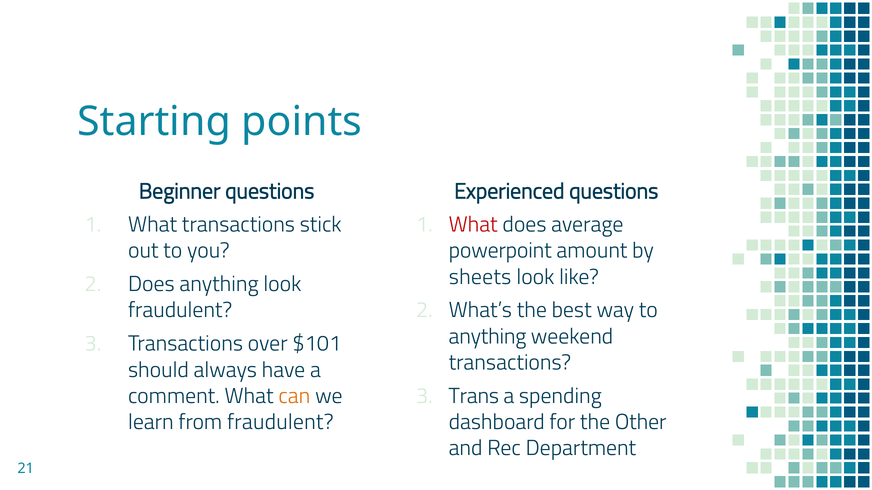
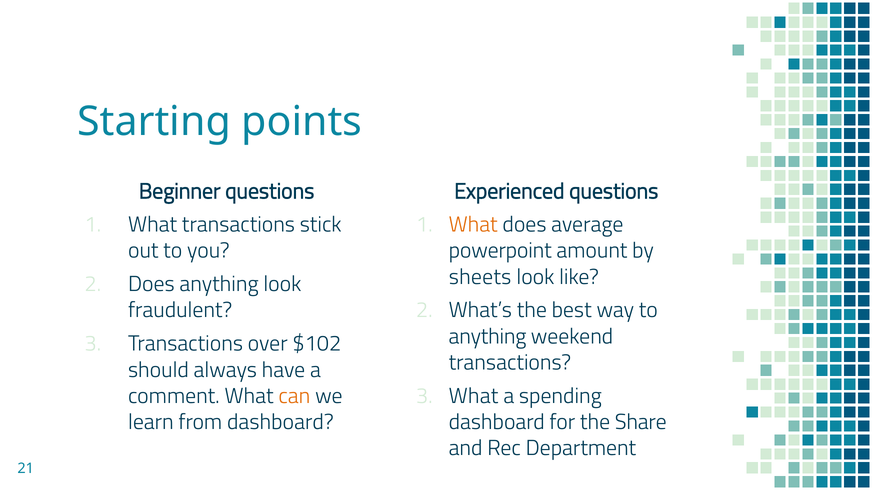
What at (473, 225) colour: red -> orange
$101: $101 -> $102
Trans at (474, 396): Trans -> What
from fraudulent: fraudulent -> dashboard
Other: Other -> Share
